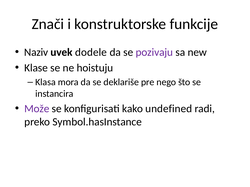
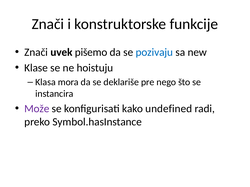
Naziv at (36, 52): Naziv -> Znači
dodele: dodele -> pišemo
pozivaju colour: purple -> blue
